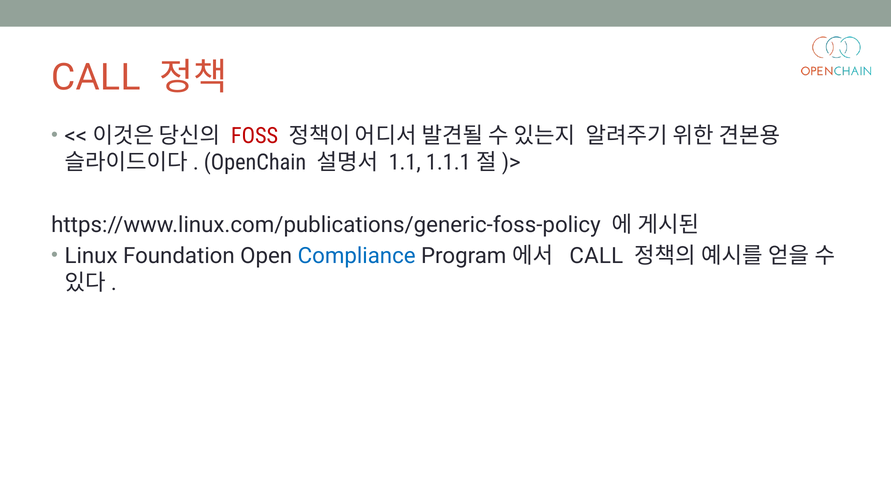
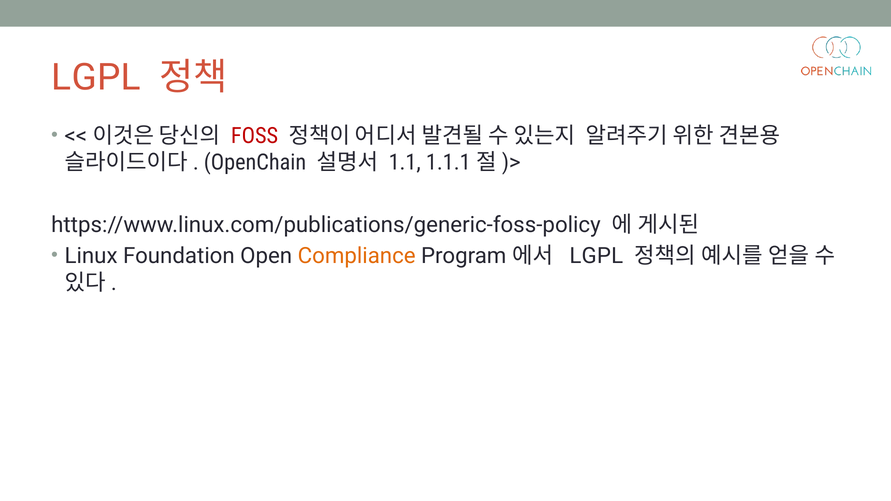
CALL at (96, 78): CALL -> LGPL
Compliance colour: blue -> orange
CALL at (596, 256): CALL -> LGPL
